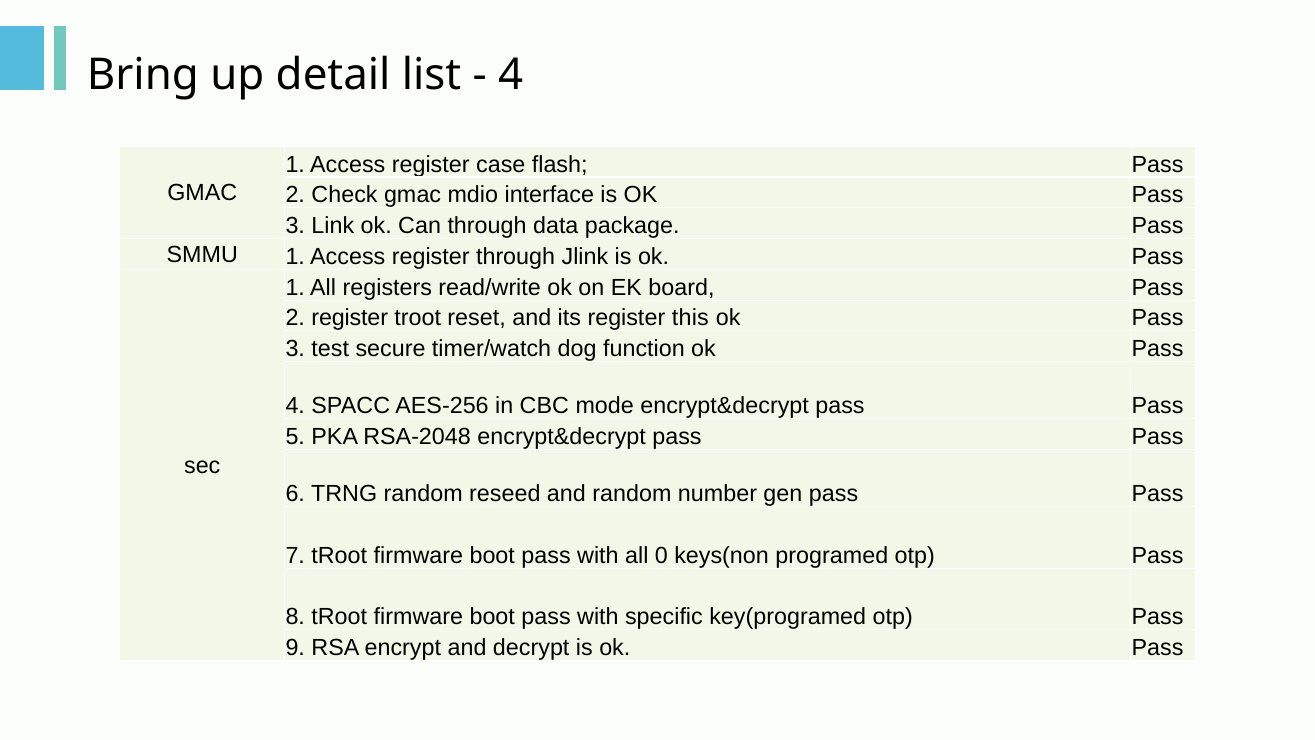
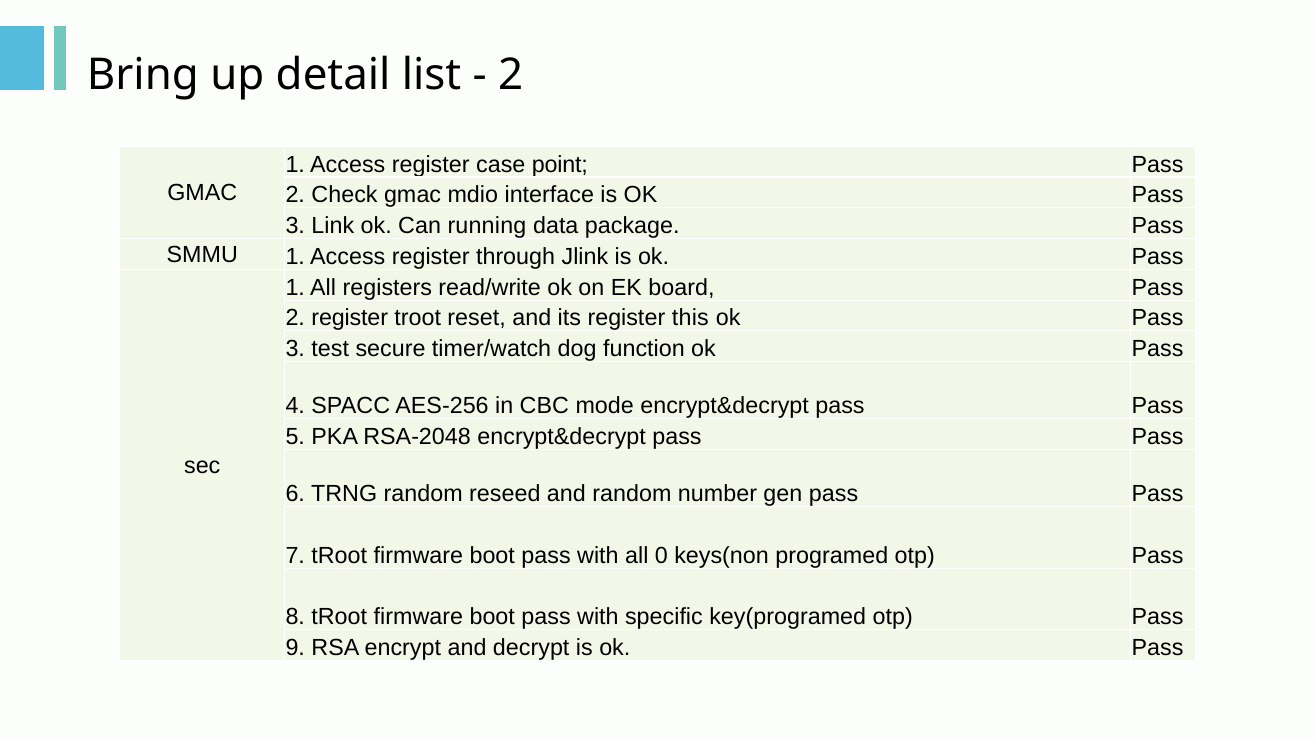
4 at (511, 75): 4 -> 2
flash: flash -> point
Can through: through -> running
